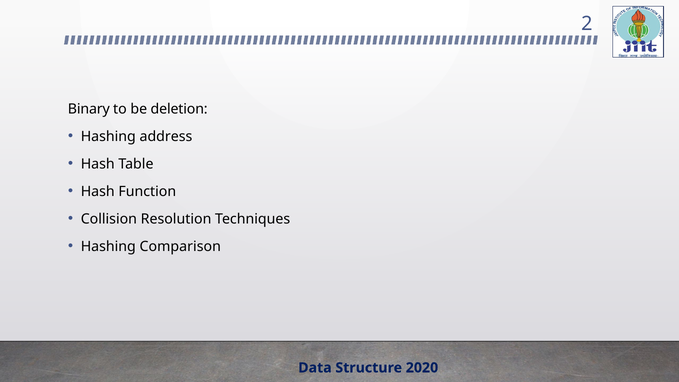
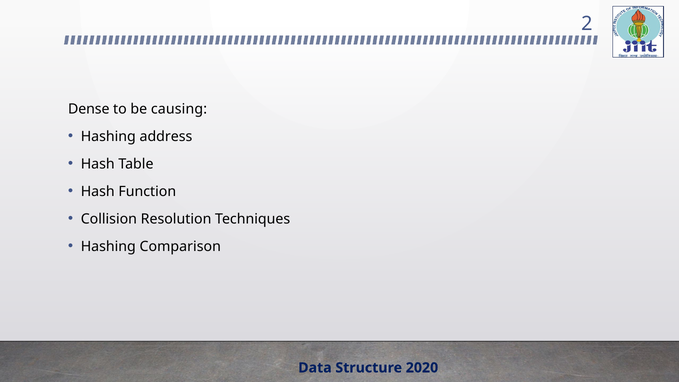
Binary: Binary -> Dense
deletion: deletion -> causing
